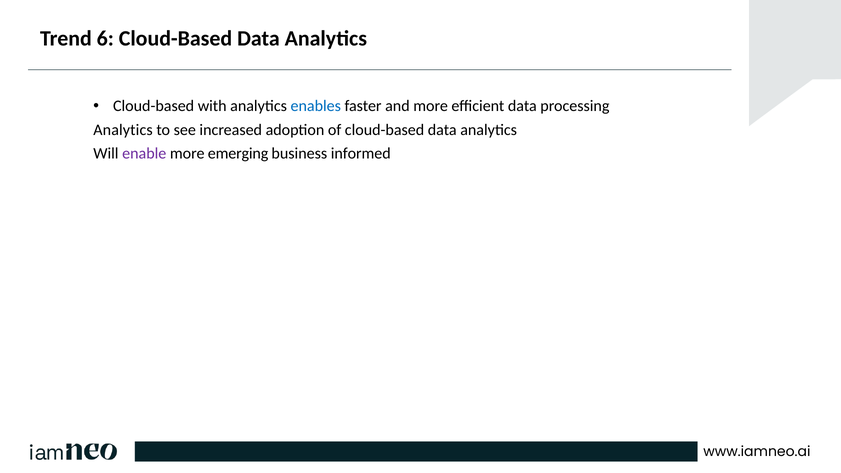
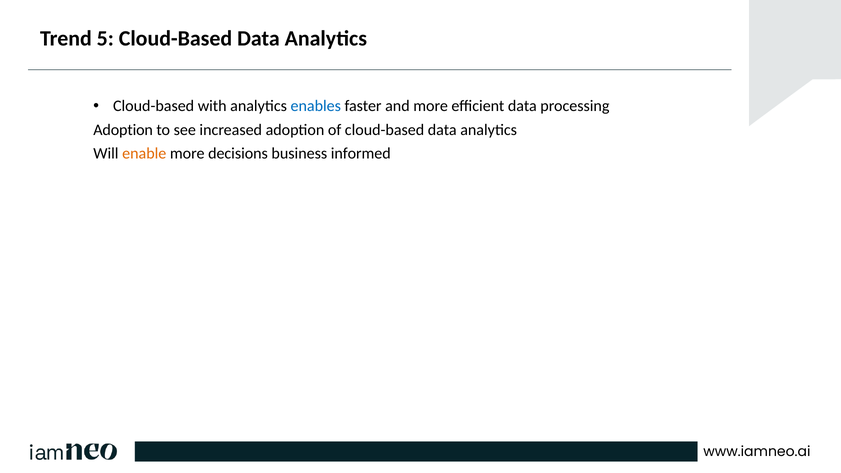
6: 6 -> 5
Analytics at (123, 130): Analytics -> Adoption
enable colour: purple -> orange
emerging: emerging -> decisions
